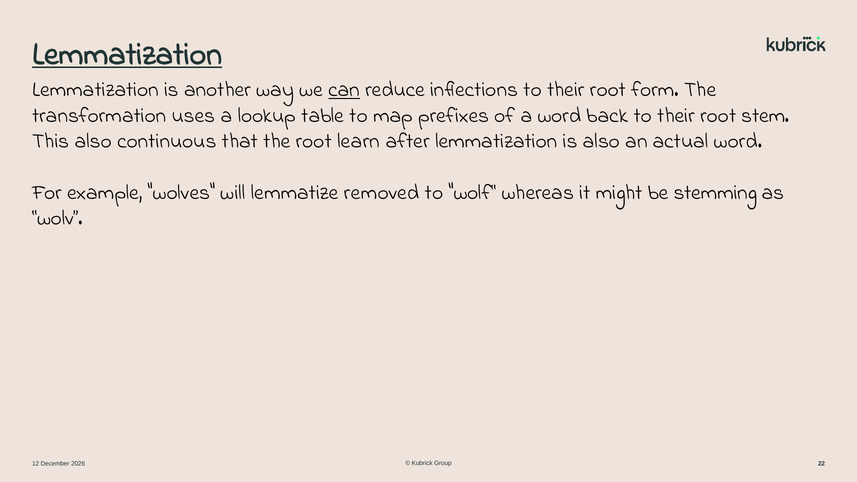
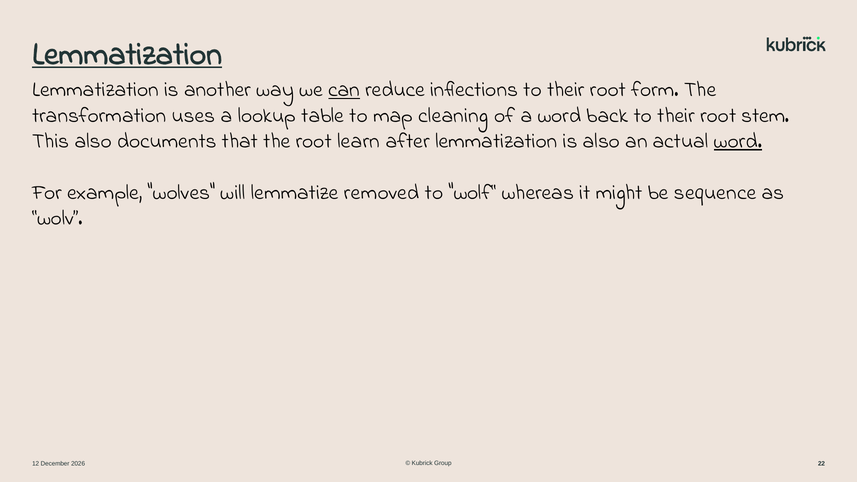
prefixes: prefixes -> cleaning
continuous: continuous -> documents
word at (738, 141) underline: none -> present
stemming: stemming -> sequence
